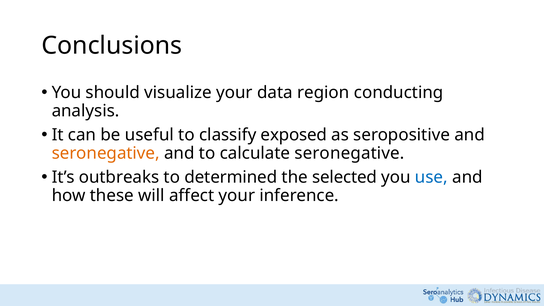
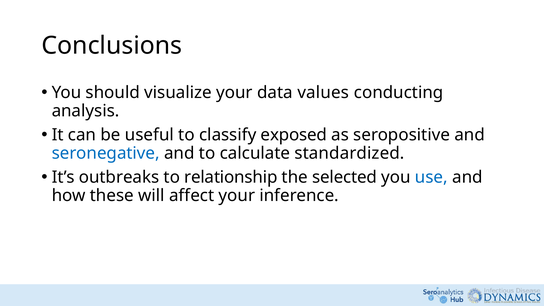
region: region -> values
seronegative at (106, 153) colour: orange -> blue
calculate seronegative: seronegative -> standardized
determined: determined -> relationship
